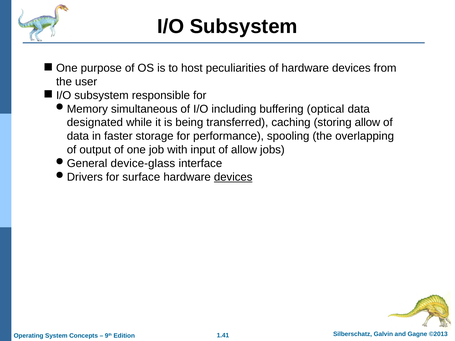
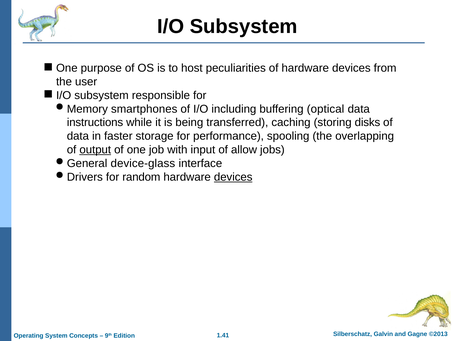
simultaneous: simultaneous -> smartphones
designated: designated -> instructions
storing allow: allow -> disks
output underline: none -> present
surface: surface -> random
